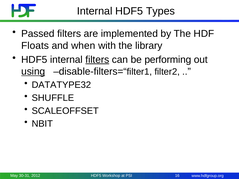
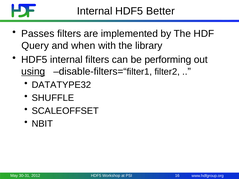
Types: Types -> Better
Passed: Passed -> Passes
Floats: Floats -> Query
filters at (97, 60) underline: present -> none
